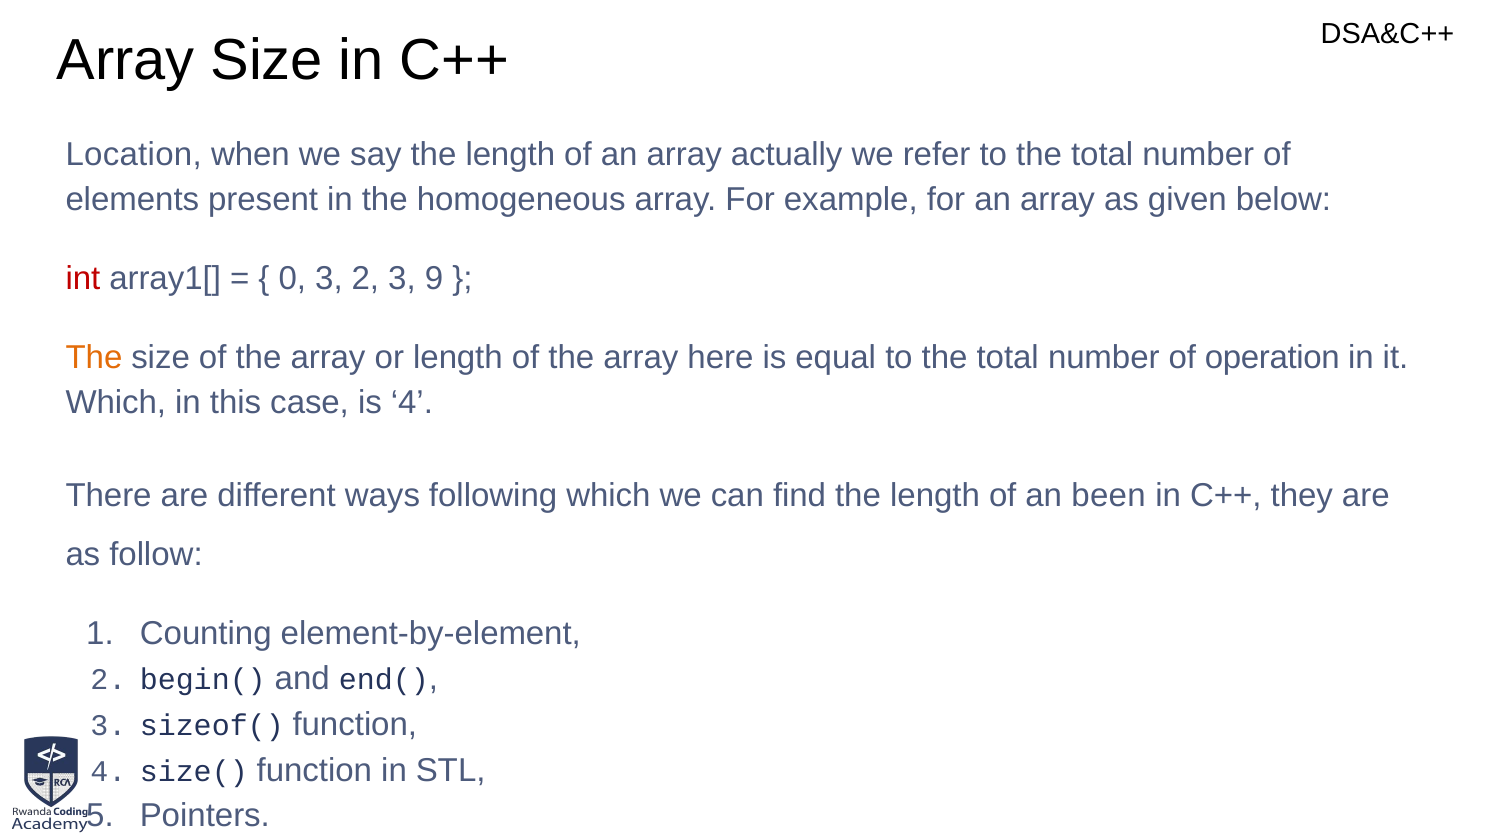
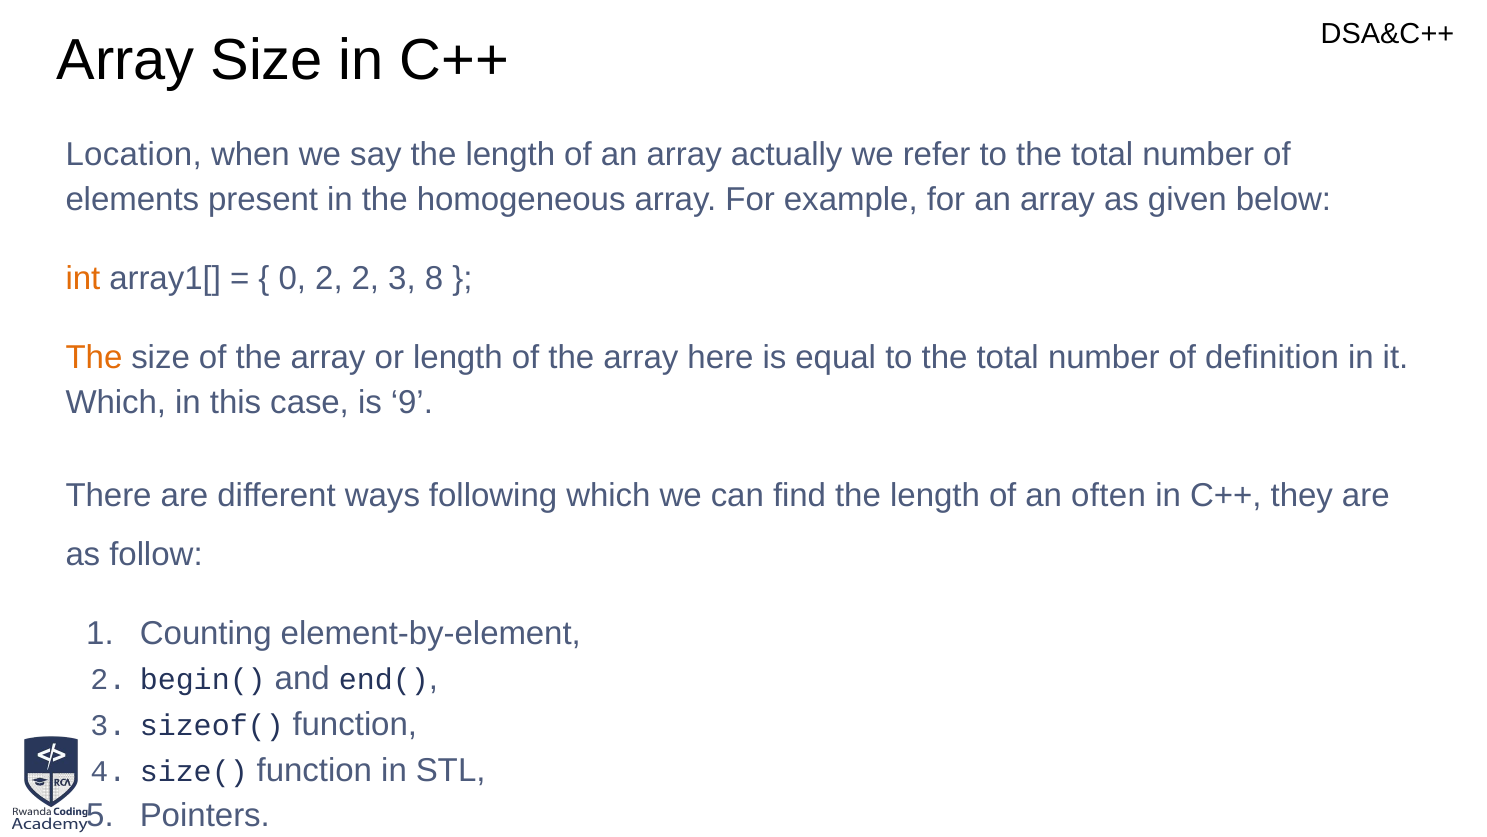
int colour: red -> orange
0 3: 3 -> 2
9: 9 -> 8
operation: operation -> definition
is 4: 4 -> 9
been: been -> often
